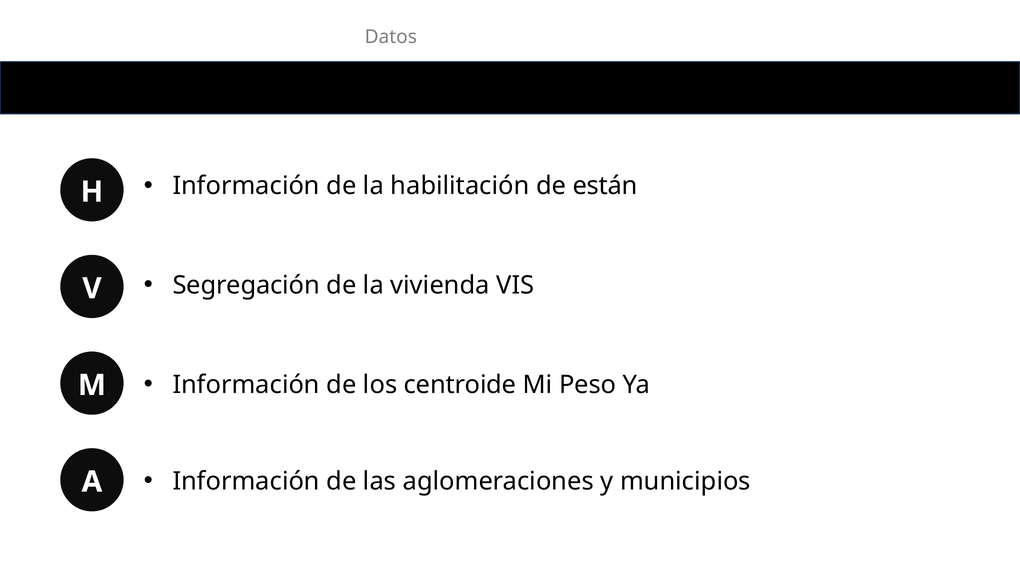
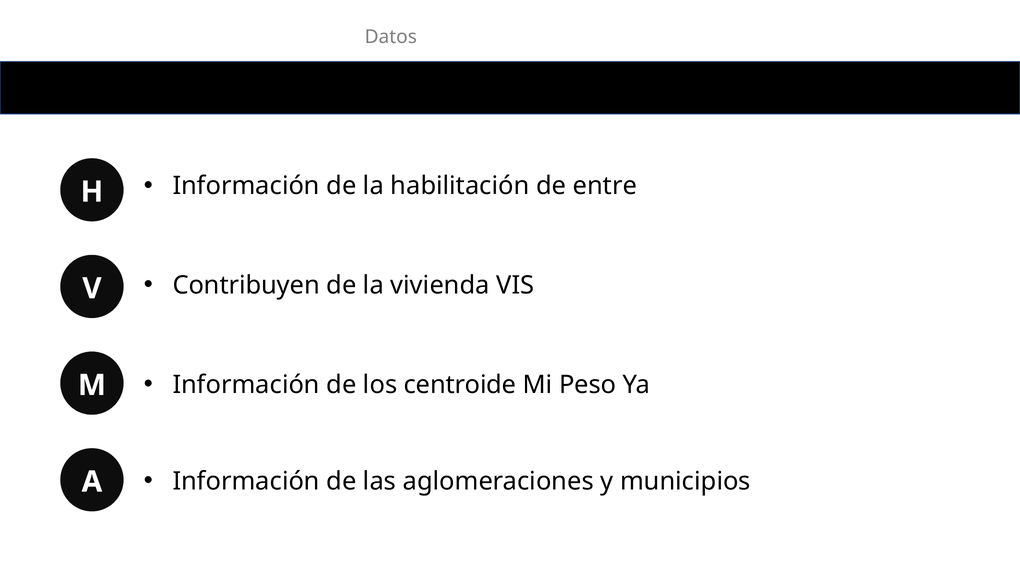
están: están -> entre
Segregación: Segregación -> Contribuyen
